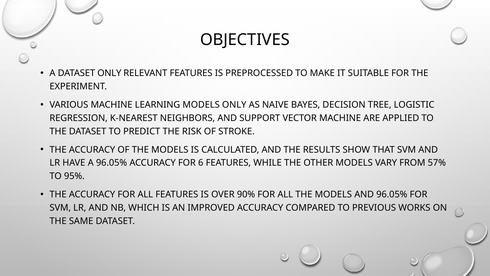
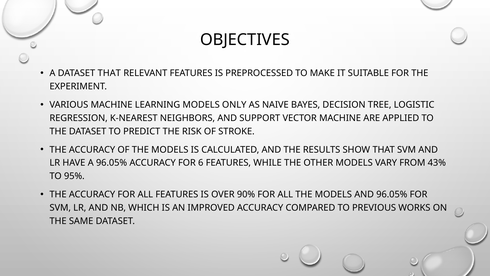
DATASET ONLY: ONLY -> THAT
57%: 57% -> 43%
